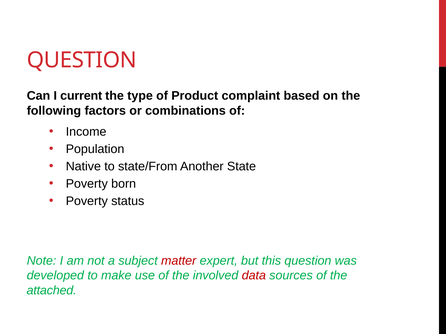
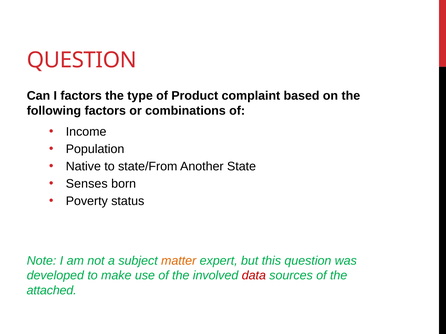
I current: current -> factors
Poverty at (87, 184): Poverty -> Senses
matter colour: red -> orange
